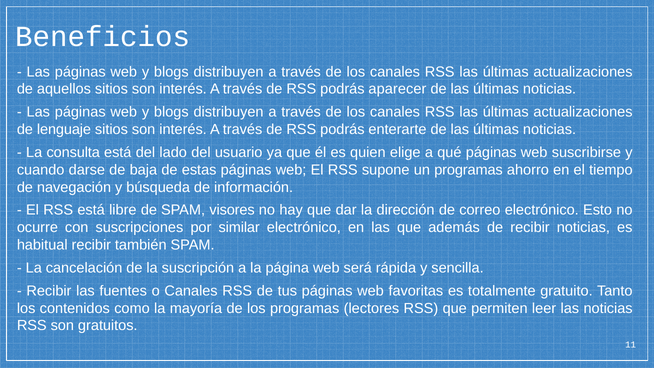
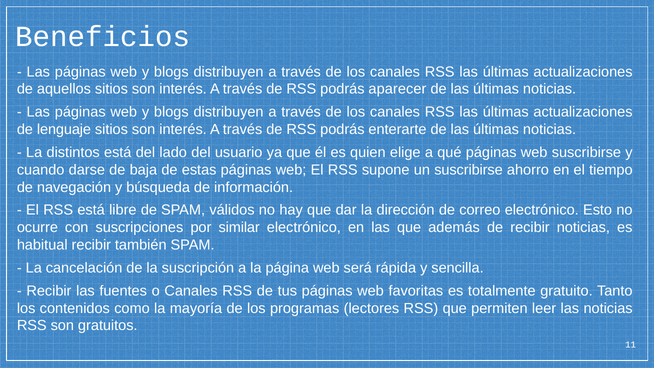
consulta: consulta -> distintos
un programas: programas -> suscribirse
visores: visores -> válidos
